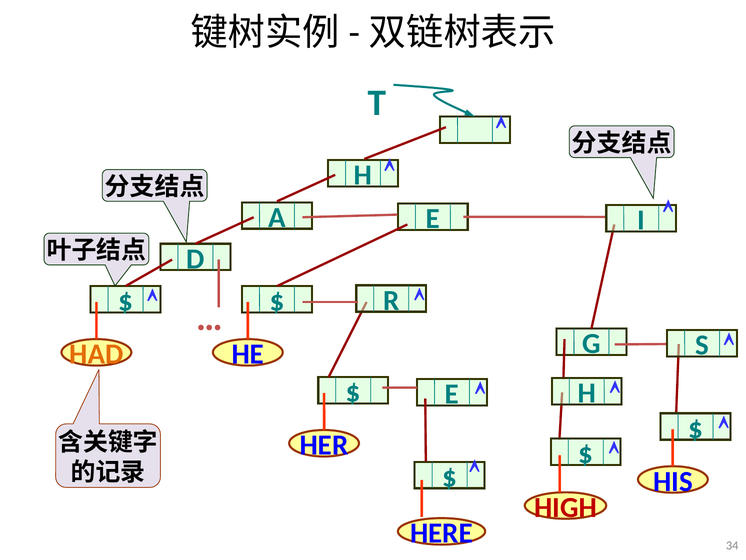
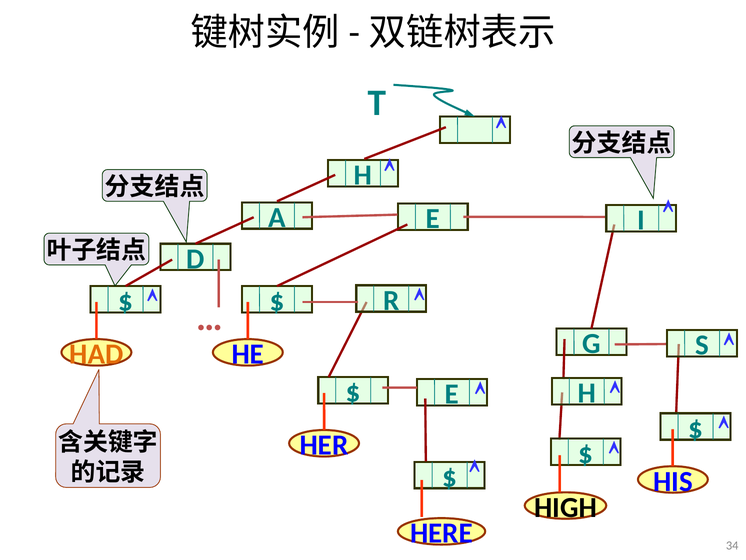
HIGH colour: red -> black
